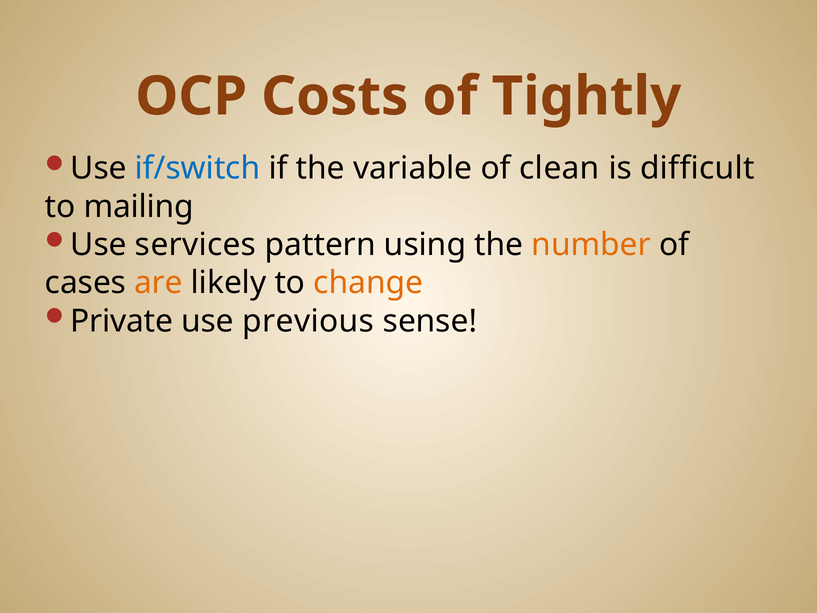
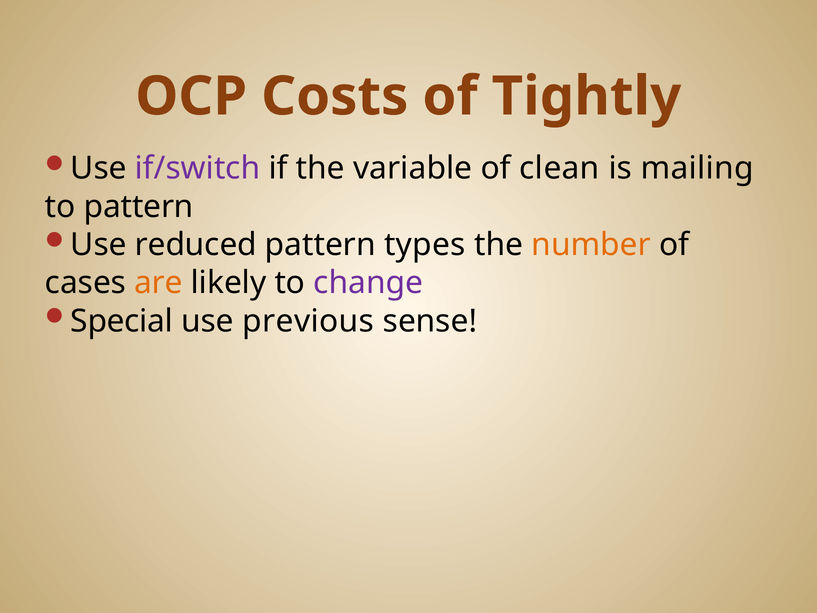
if/switch colour: blue -> purple
difficult: difficult -> mailing
to mailing: mailing -> pattern
services: services -> reduced
using: using -> types
change colour: orange -> purple
Private: Private -> Special
